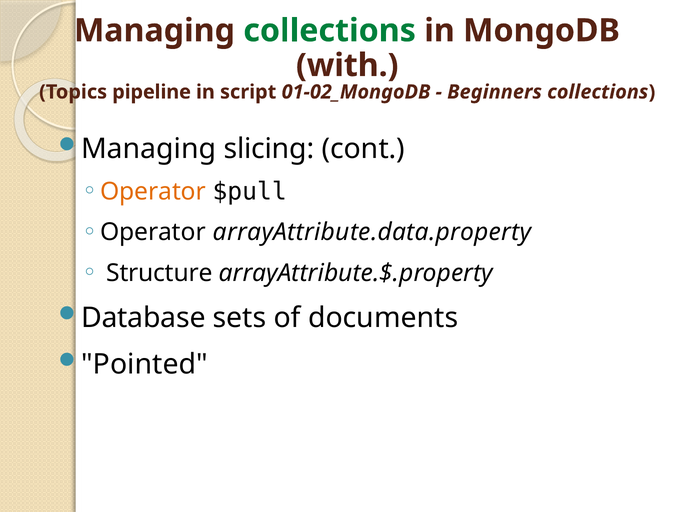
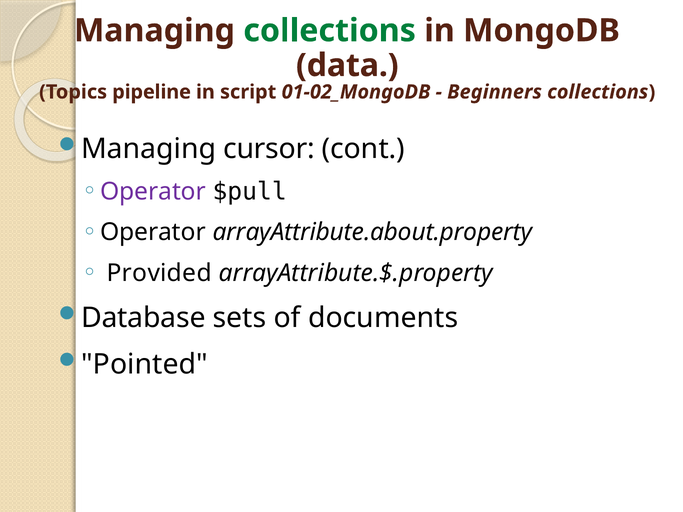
with: with -> data
slicing: slicing -> cursor
Operator at (153, 192) colour: orange -> purple
arrayAttribute.data.property: arrayAttribute.data.property -> arrayAttribute.about.property
Structure: Structure -> Provided
